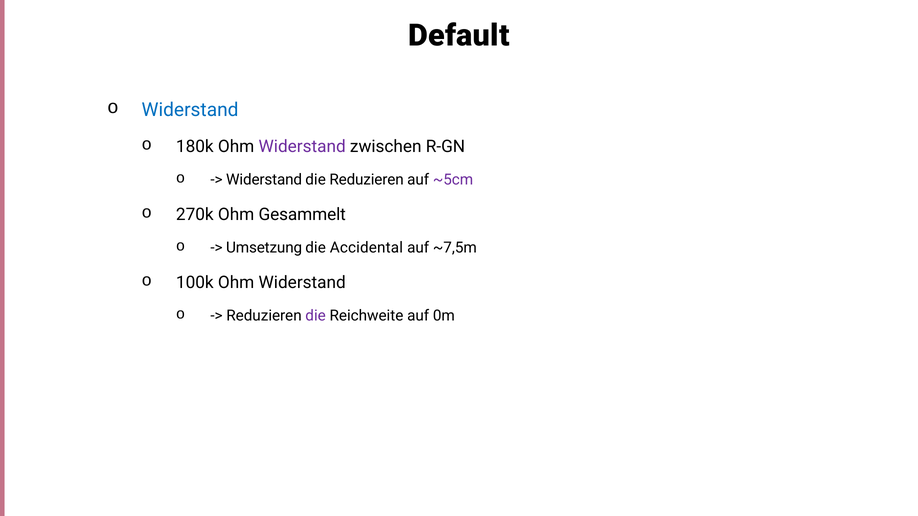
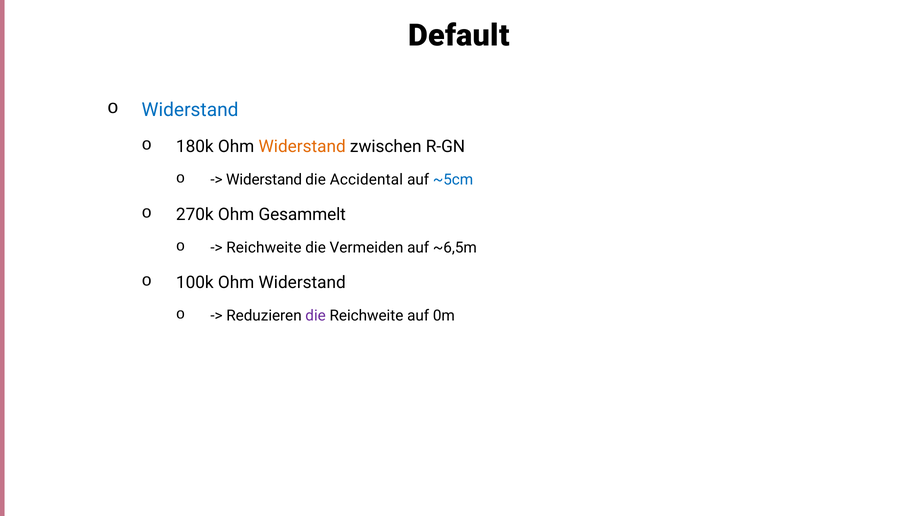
Widerstand at (302, 147) colour: purple -> orange
die Reduzieren: Reduzieren -> Accidental
~5cm colour: purple -> blue
Umsetzung at (264, 248): Umsetzung -> Reichweite
Accidental: Accidental -> Vermeiden
~7,5m: ~7,5m -> ~6,5m
